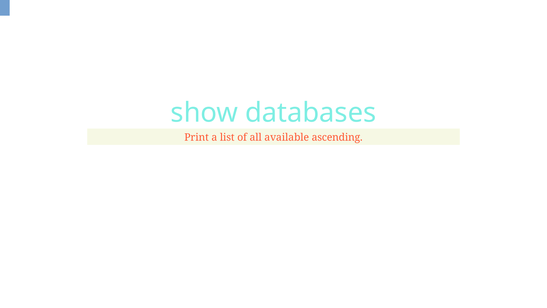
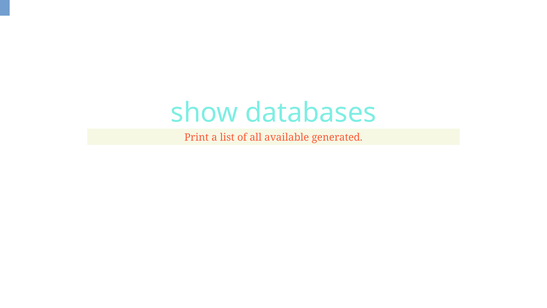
ascending: ascending -> generated
